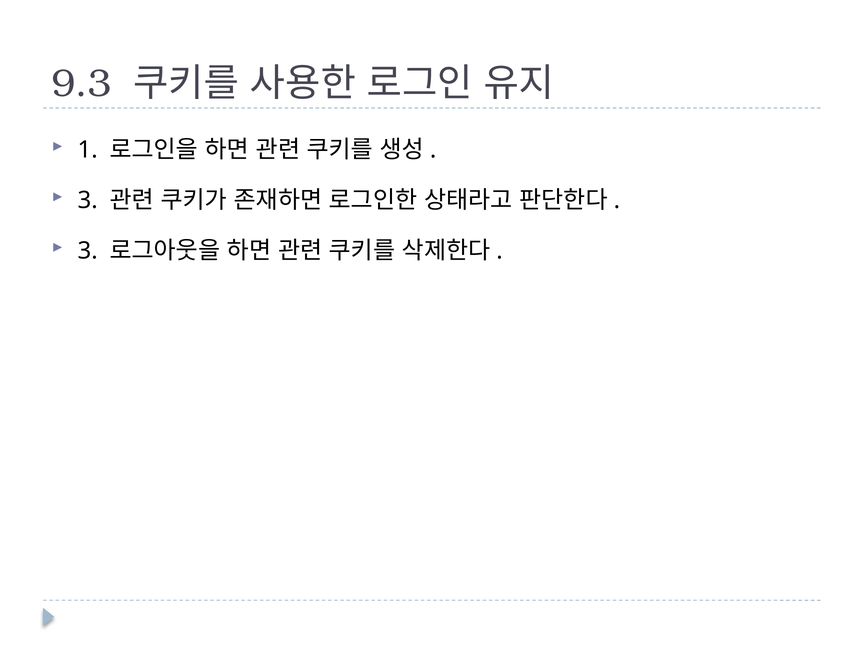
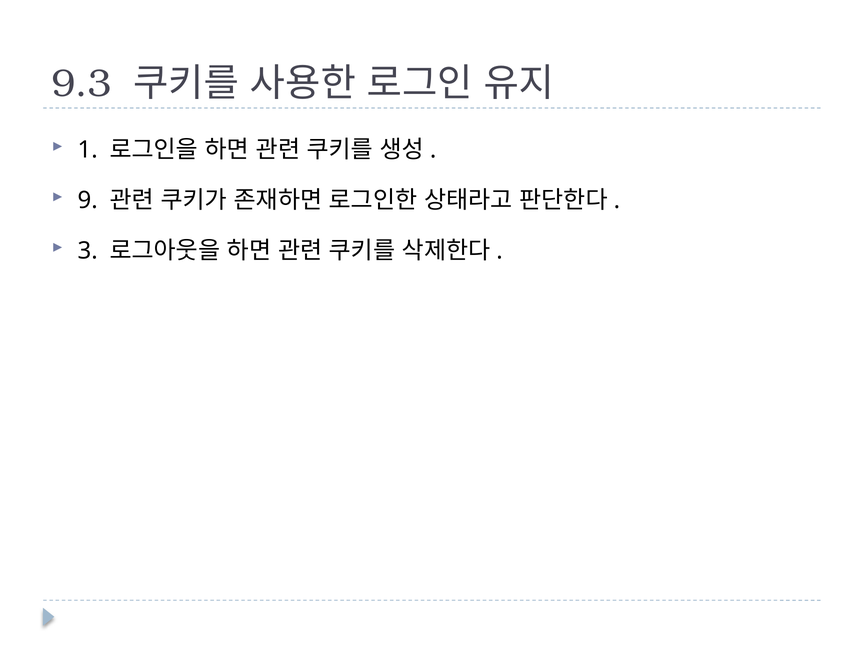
3 at (88, 200): 3 -> 9
